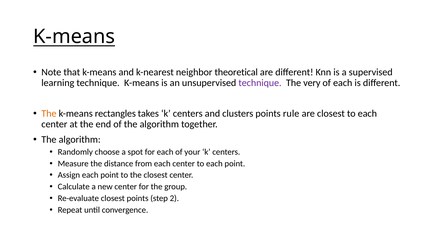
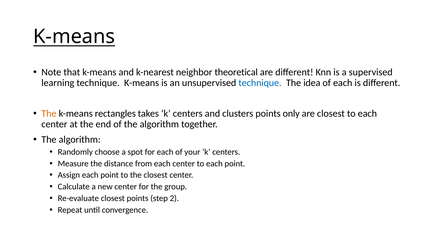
technique at (260, 83) colour: purple -> blue
very: very -> idea
rule: rule -> only
